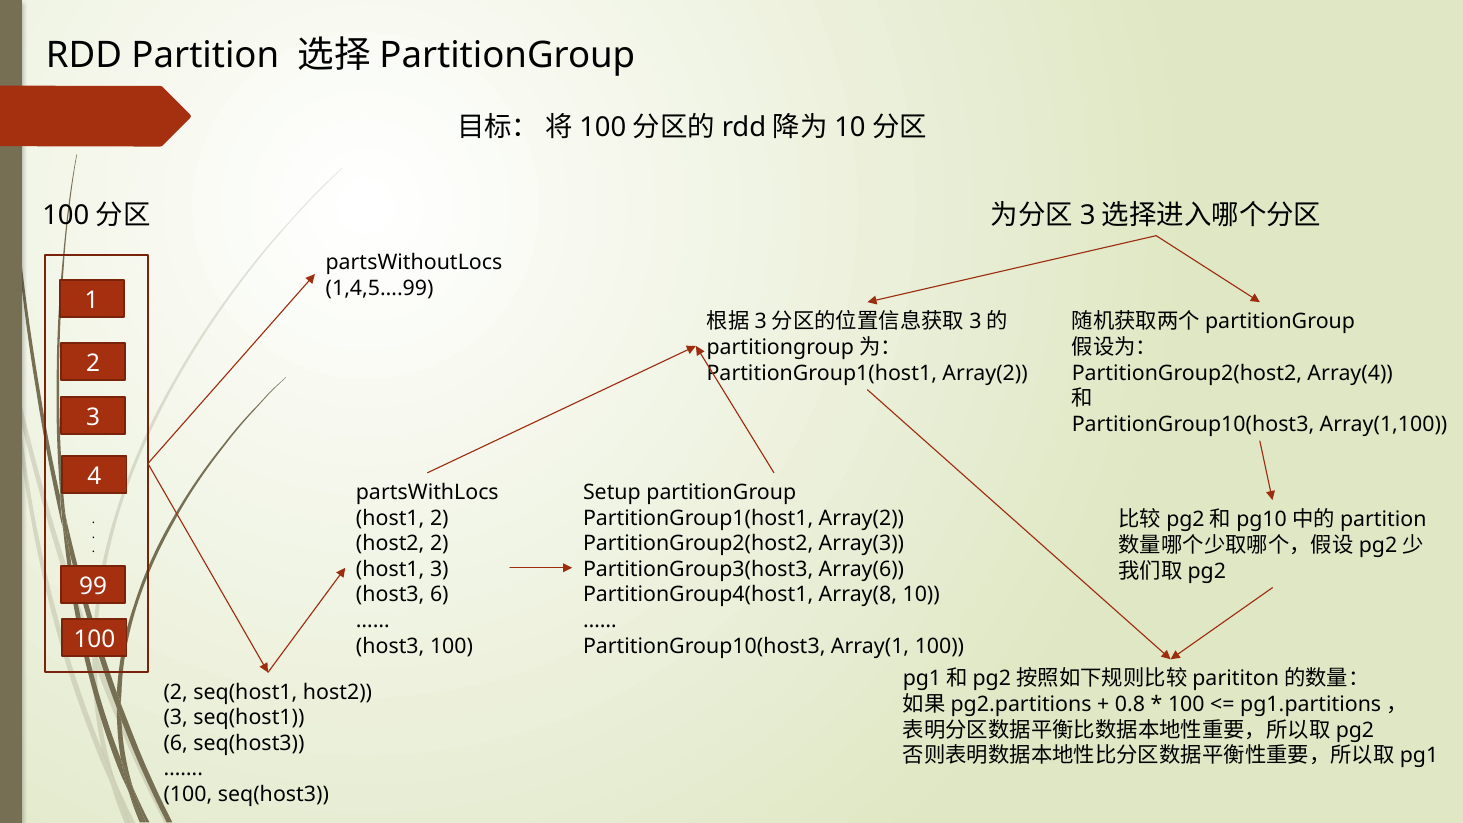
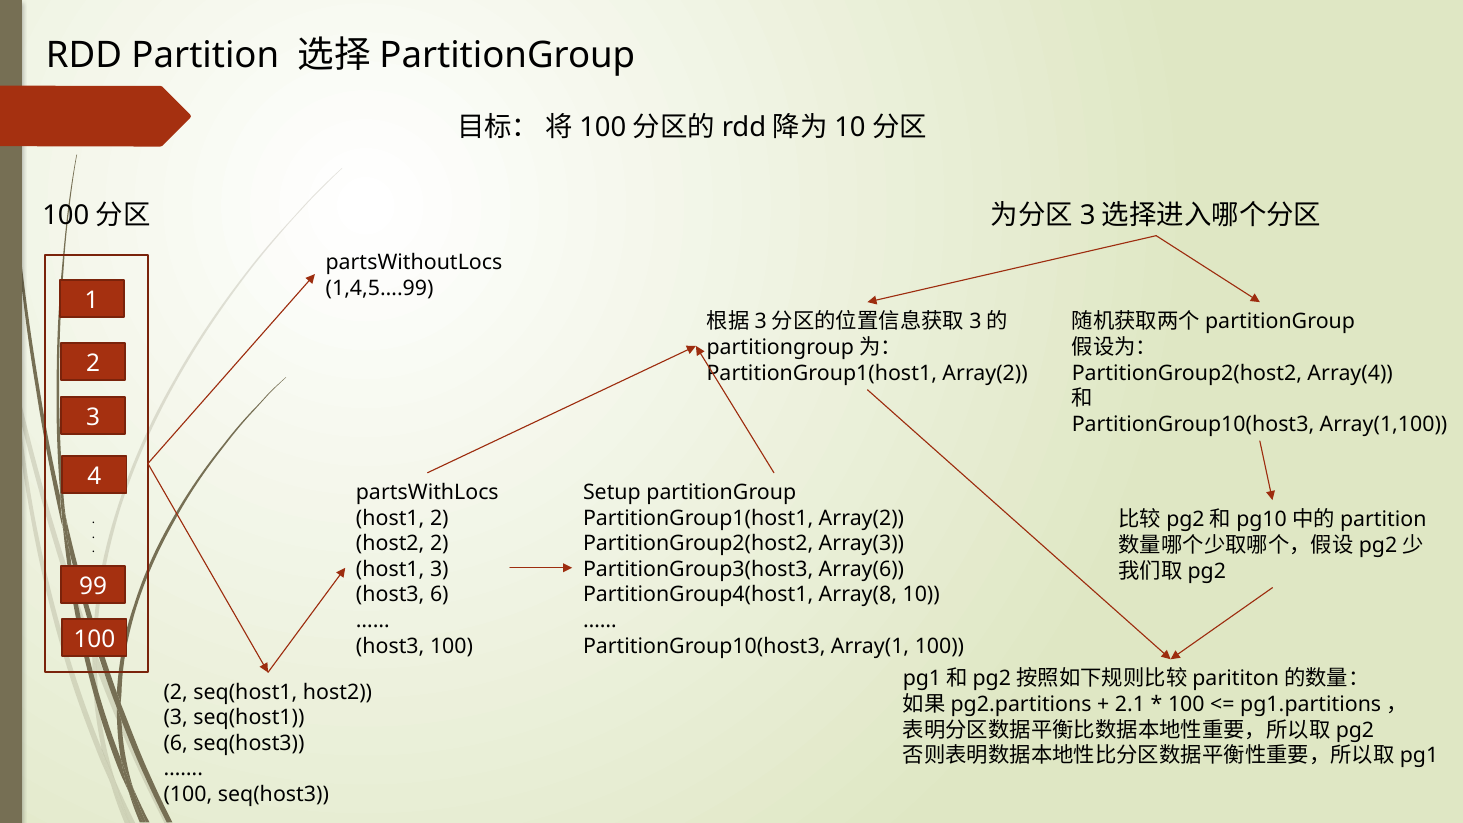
0.8: 0.8 -> 2.1
